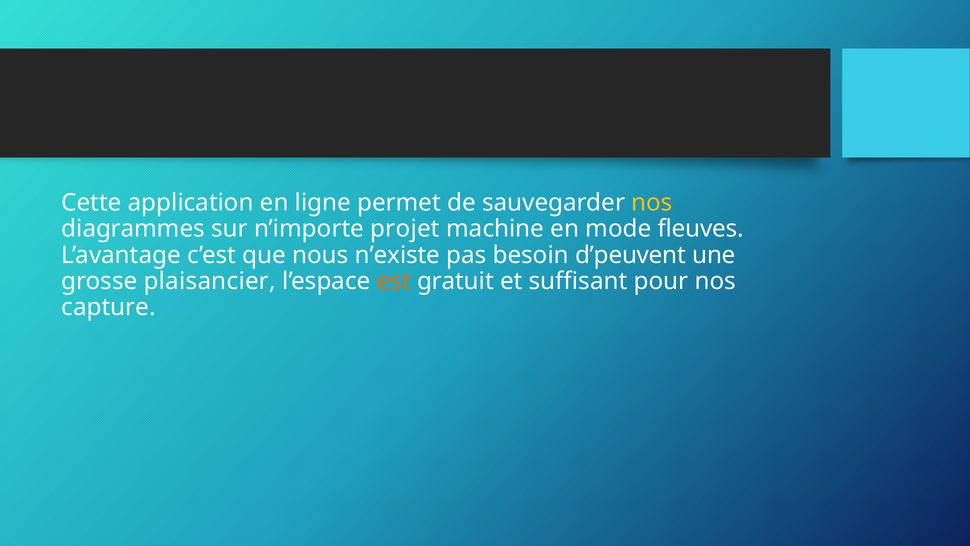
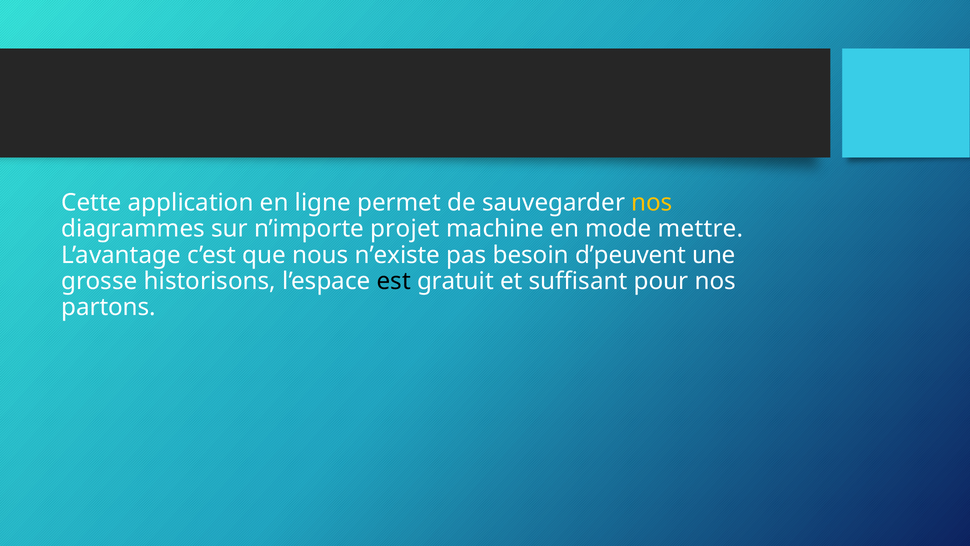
fleuves: fleuves -> mettre
plaisancier: plaisancier -> historisons
est colour: orange -> black
capture: capture -> partons
